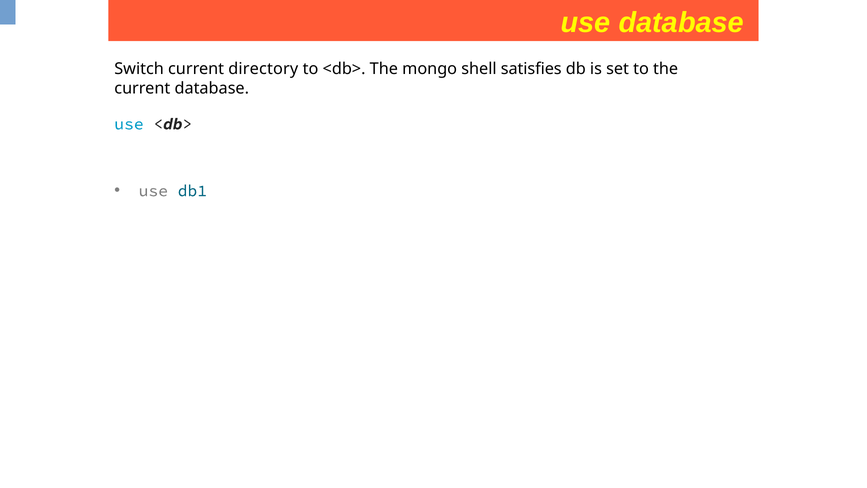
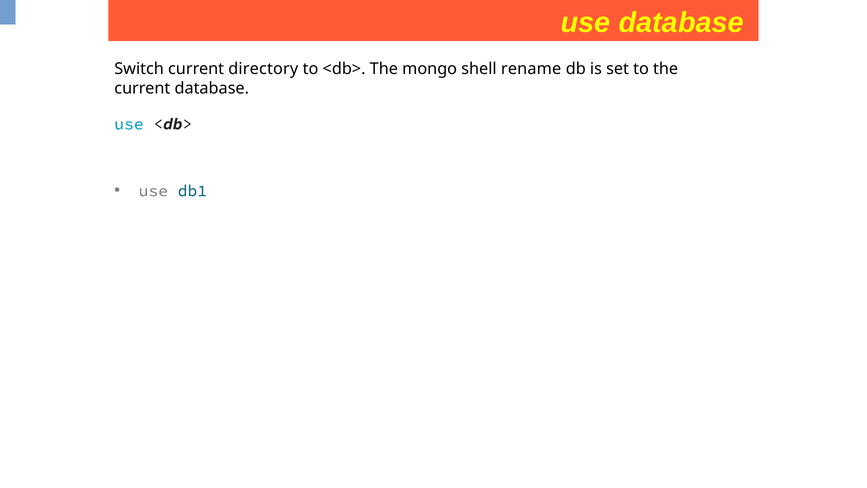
satisfies: satisfies -> rename
